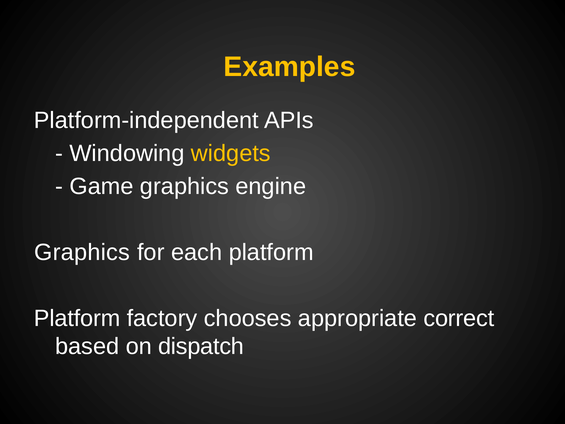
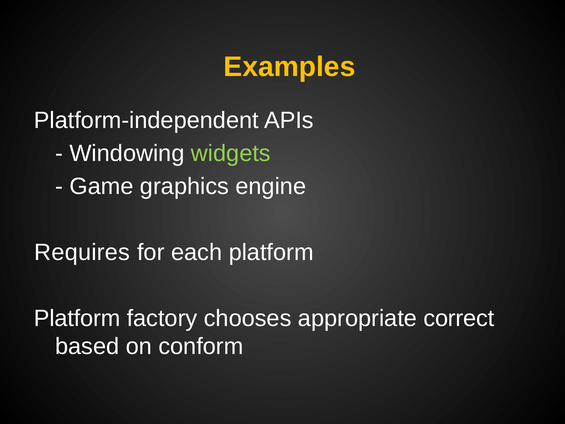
widgets colour: yellow -> light green
Graphics at (82, 252): Graphics -> Requires
dispatch: dispatch -> conform
